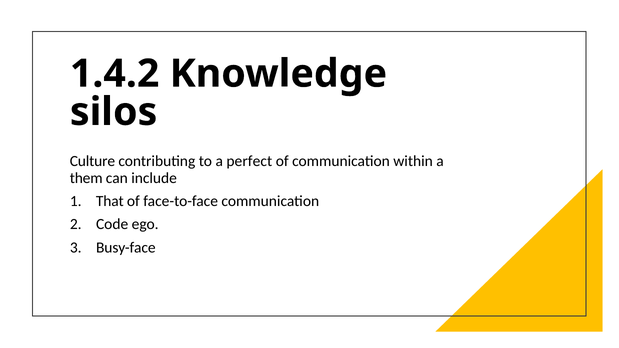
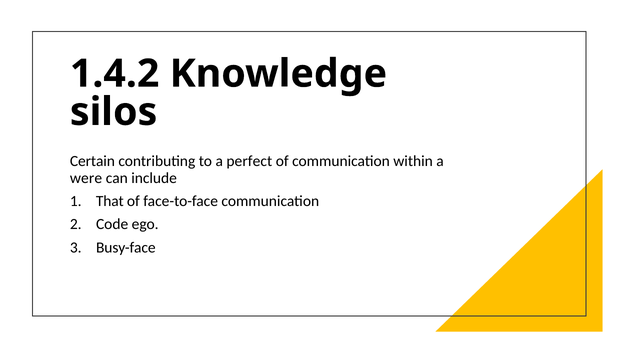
Culture: Culture -> Certain
them: them -> were
